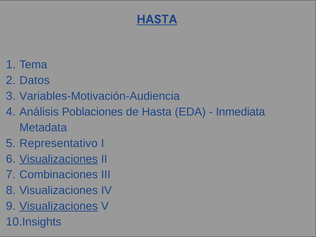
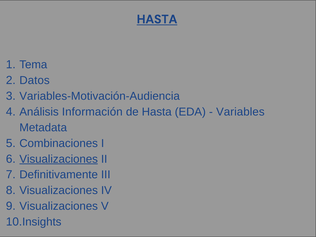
Poblaciones: Poblaciones -> Información
Inmediata: Inmediata -> Variables
Representativo: Representativo -> Combinaciones
Combinaciones: Combinaciones -> Definitivamente
Visualizaciones at (59, 206) underline: present -> none
